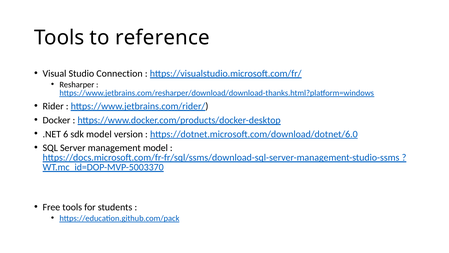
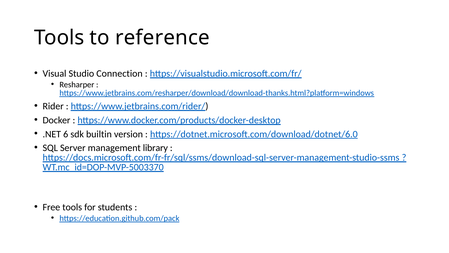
sdk model: model -> builtin
management model: model -> library
